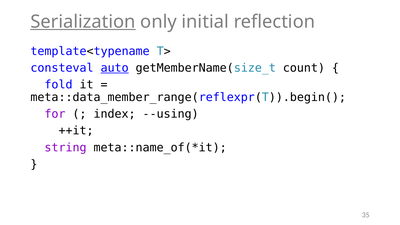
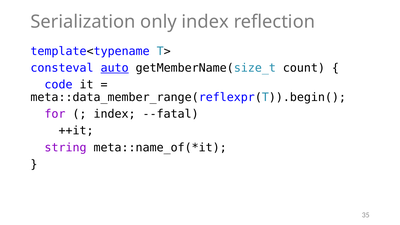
Serialization underline: present -> none
only initial: initial -> index
fold: fold -> code
--using: --using -> --fatal
